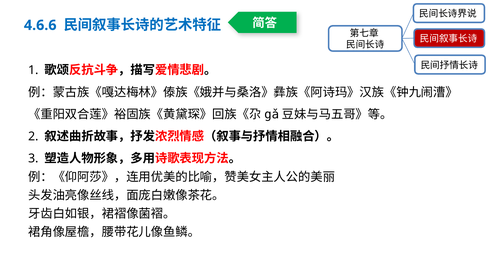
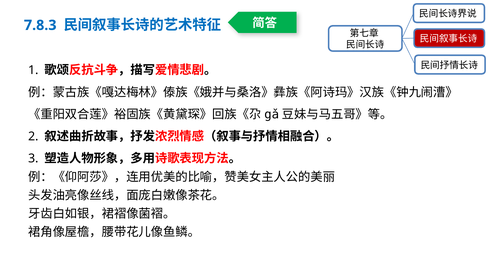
4.6.6: 4.6.6 -> 7.8.3
